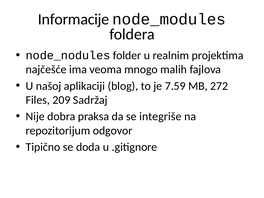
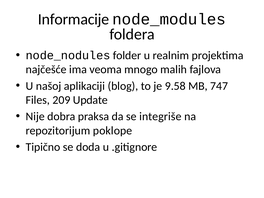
7.59: 7.59 -> 9.58
272: 272 -> 747
Sadržaj: Sadržaj -> Update
odgovor: odgovor -> poklope
